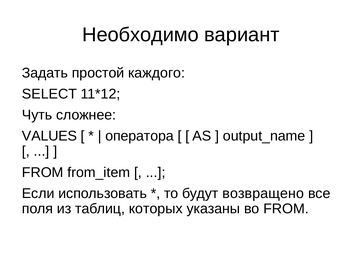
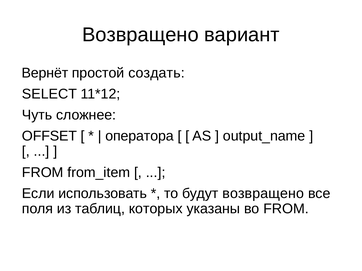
Необходимо at (140, 35): Необходимо -> Возвращено
Задать: Задать -> Вернёт
каждого: каждого -> создать
VALUES: VALUES -> OFFSET
